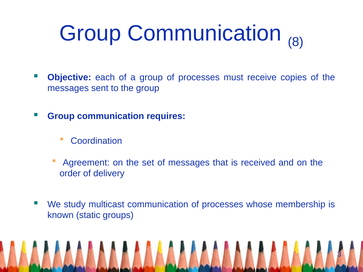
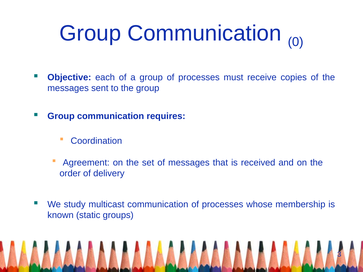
8: 8 -> 0
